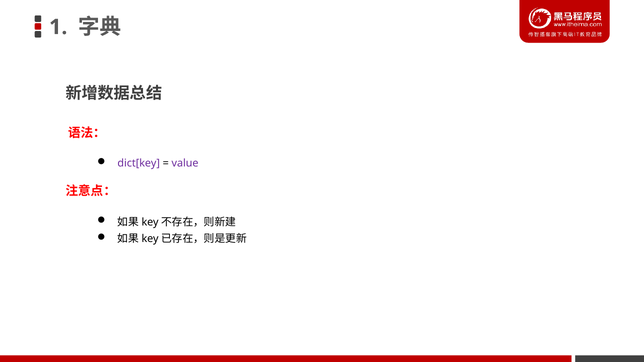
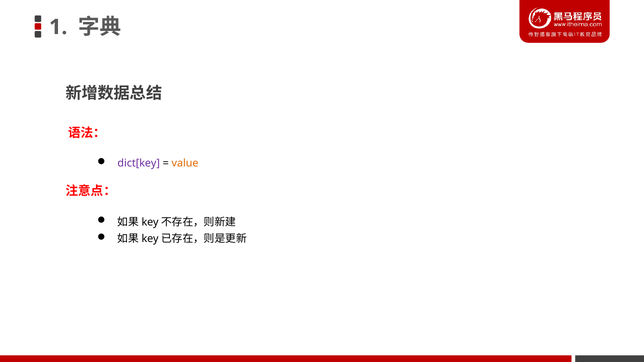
value colour: purple -> orange
